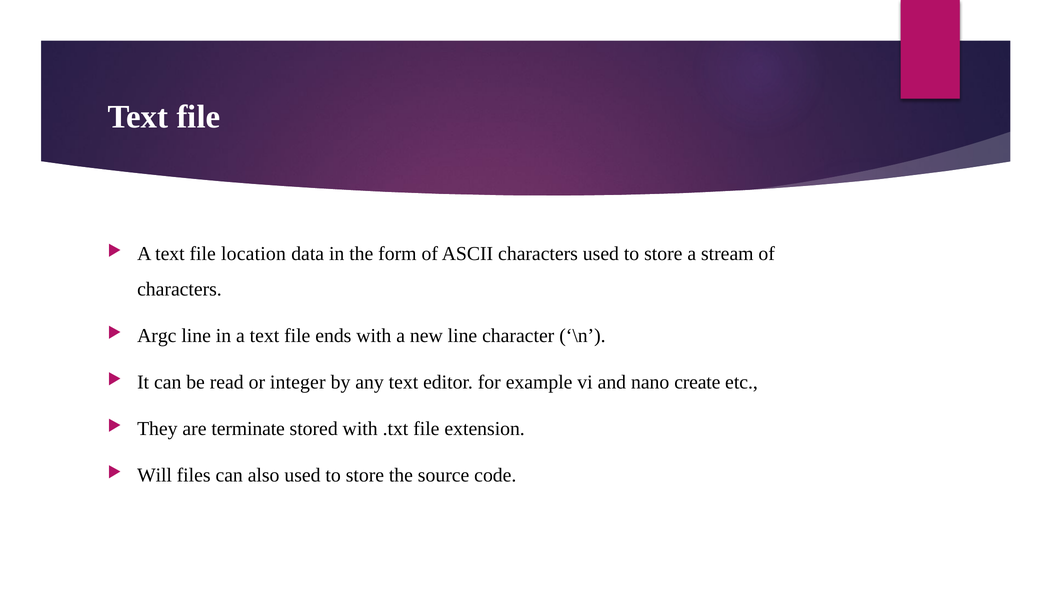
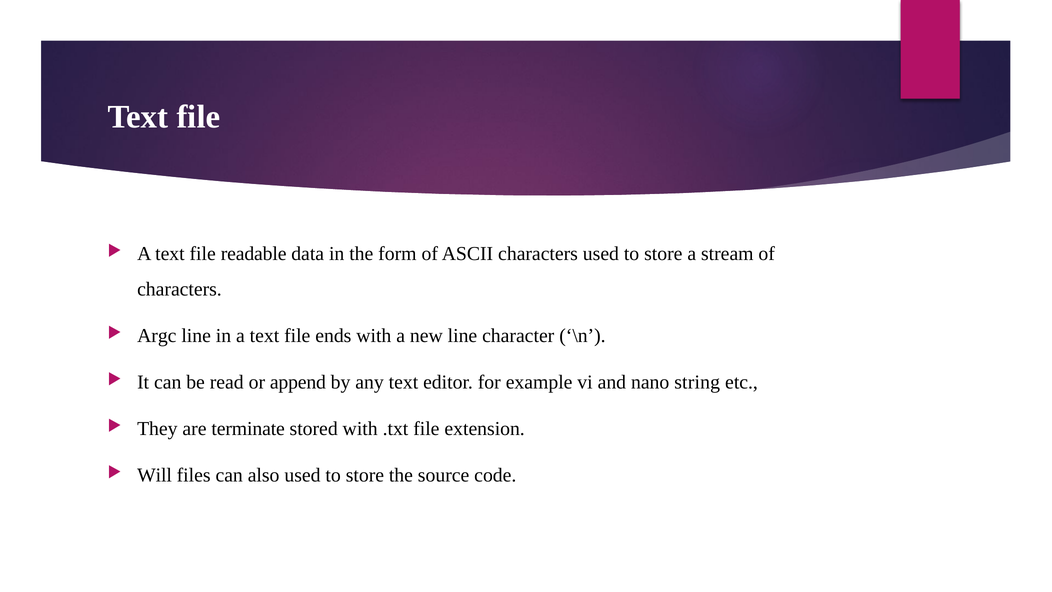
location: location -> readable
integer: integer -> append
create: create -> string
